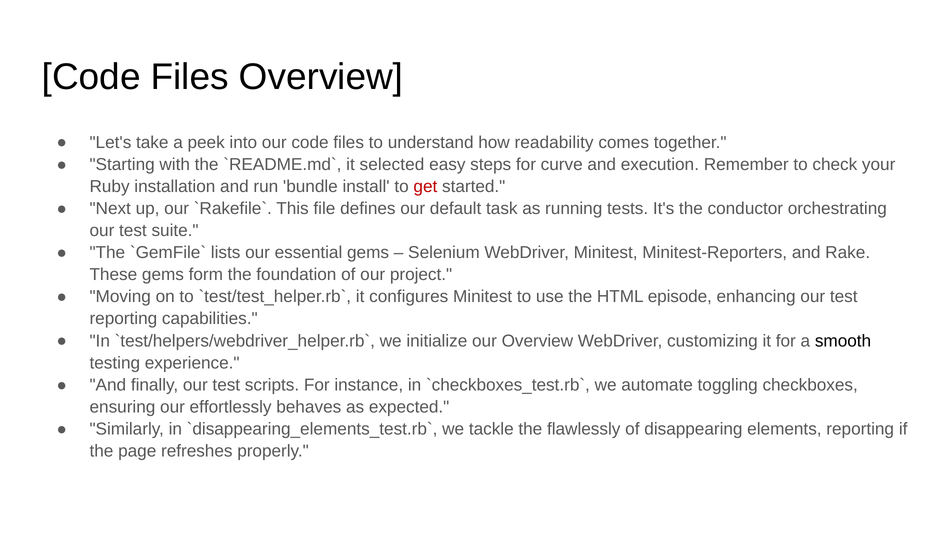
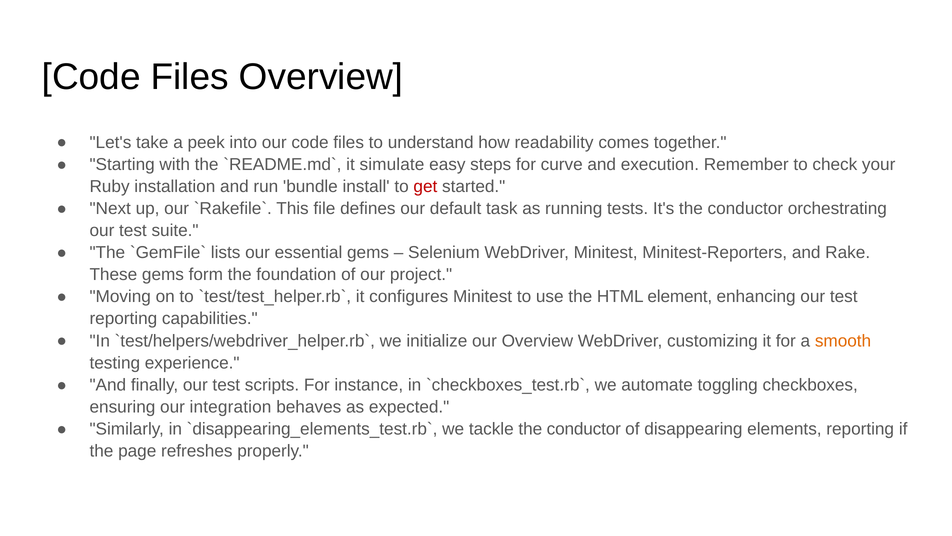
selected: selected -> simulate
episode: episode -> element
smooth colour: black -> orange
effortlessly: effortlessly -> integration
tackle the flawlessly: flawlessly -> conductor
